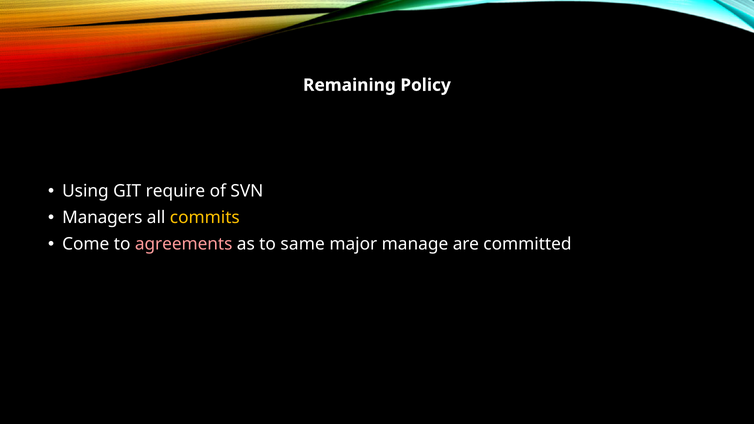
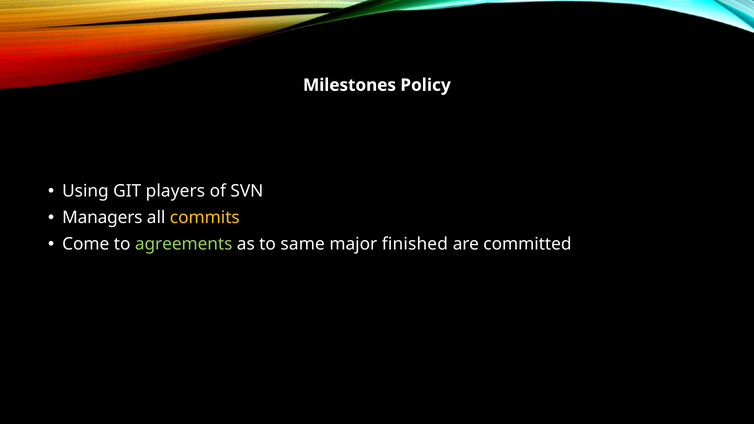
Remaining: Remaining -> Milestones
require: require -> players
agreements colour: pink -> light green
manage: manage -> finished
